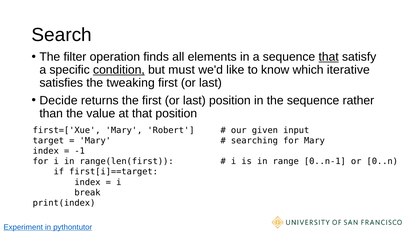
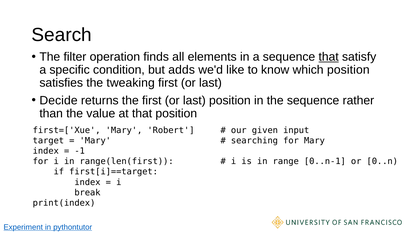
condition underline: present -> none
must: must -> adds
which iterative: iterative -> position
